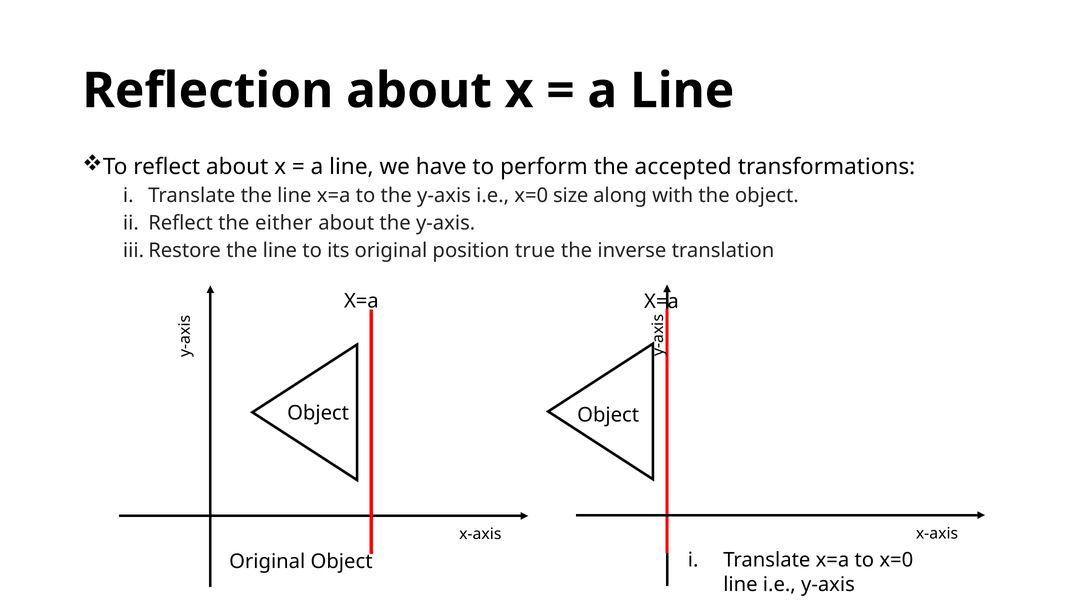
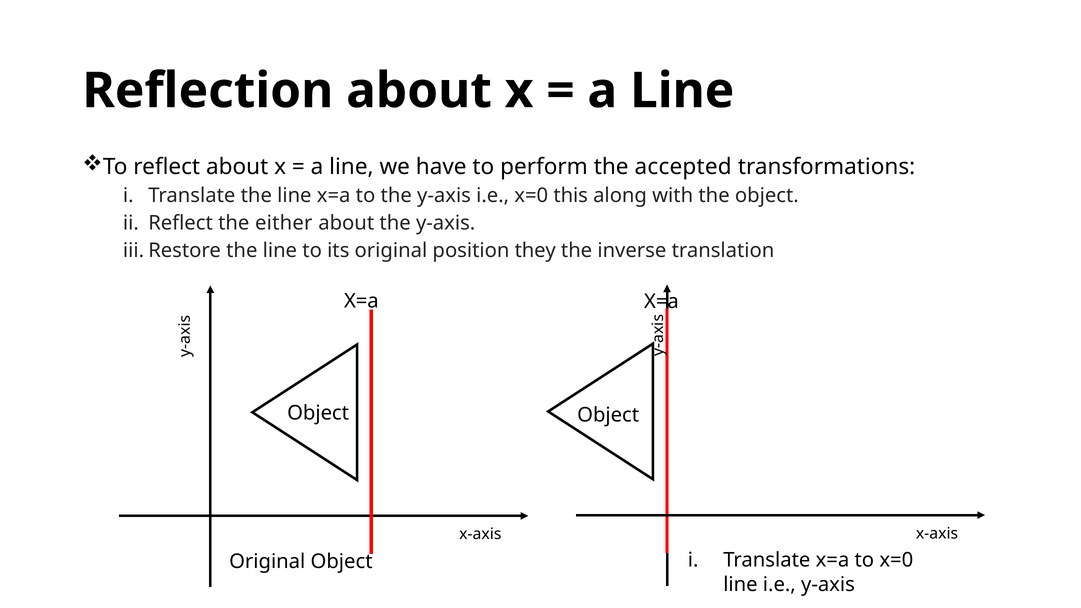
size: size -> this
true: true -> they
